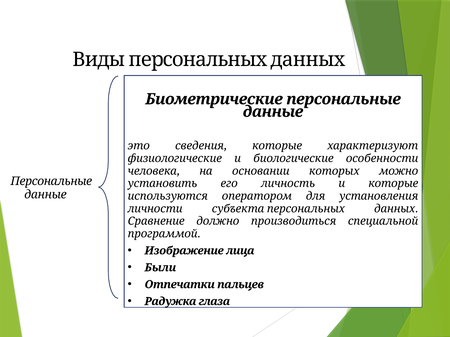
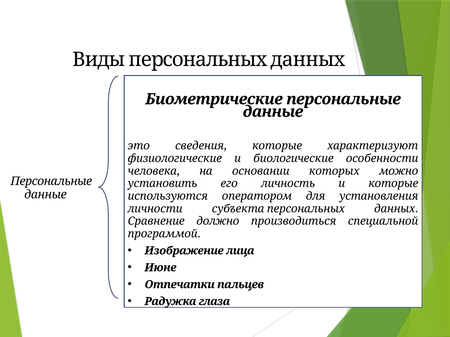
Были: Были -> Июне
